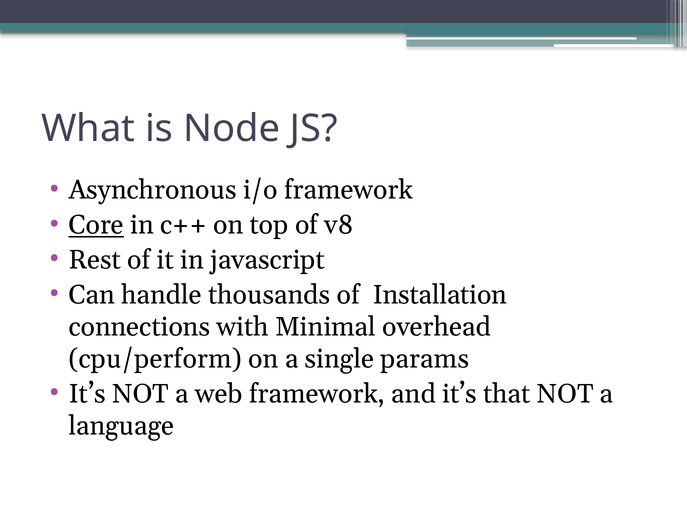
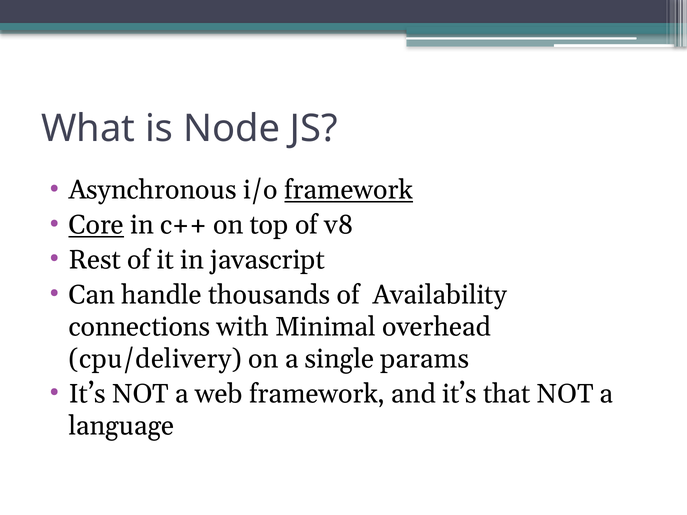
framework at (349, 190) underline: none -> present
Installation: Installation -> Availability
cpu/perform: cpu/perform -> cpu/delivery
